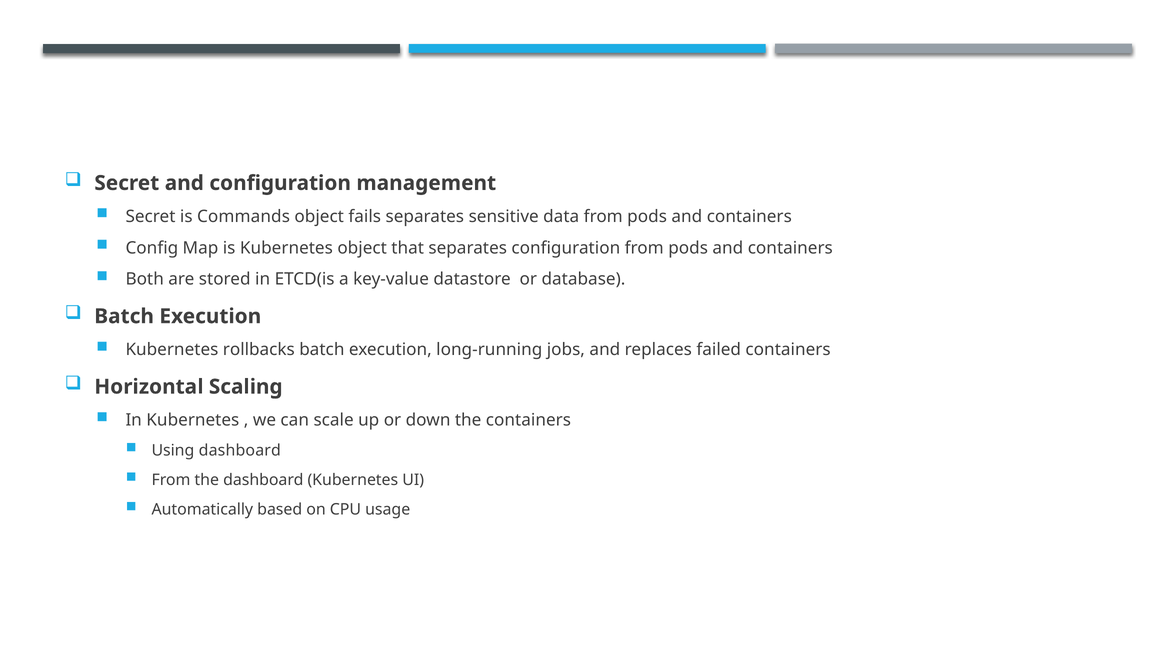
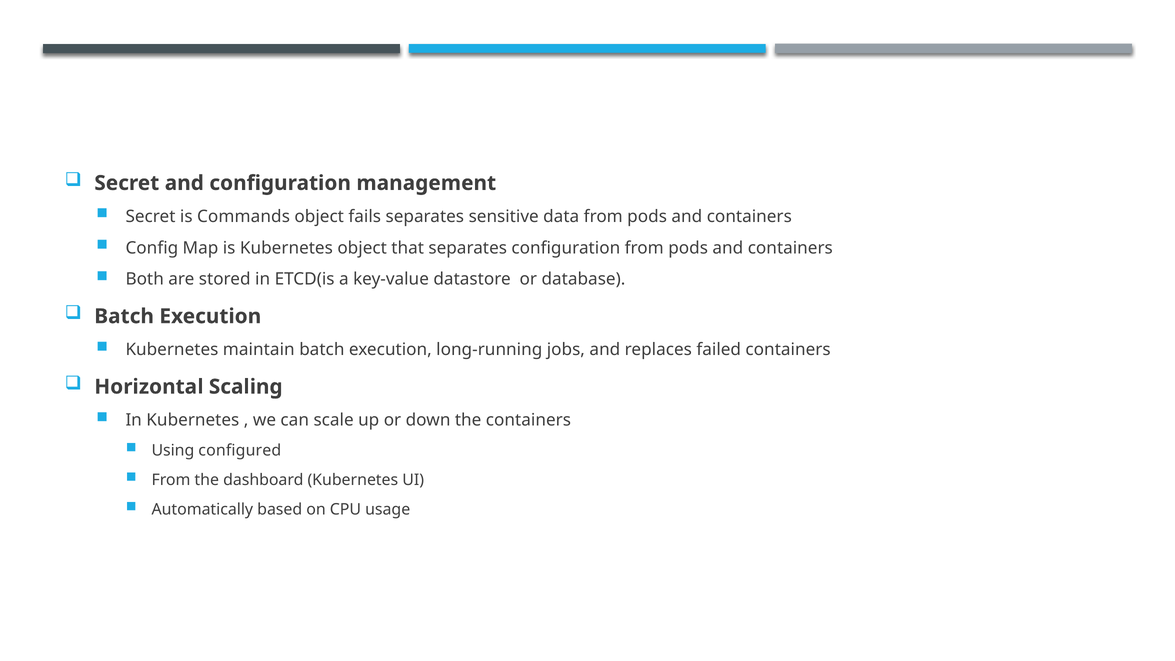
rollbacks: rollbacks -> maintain
Using dashboard: dashboard -> configured
